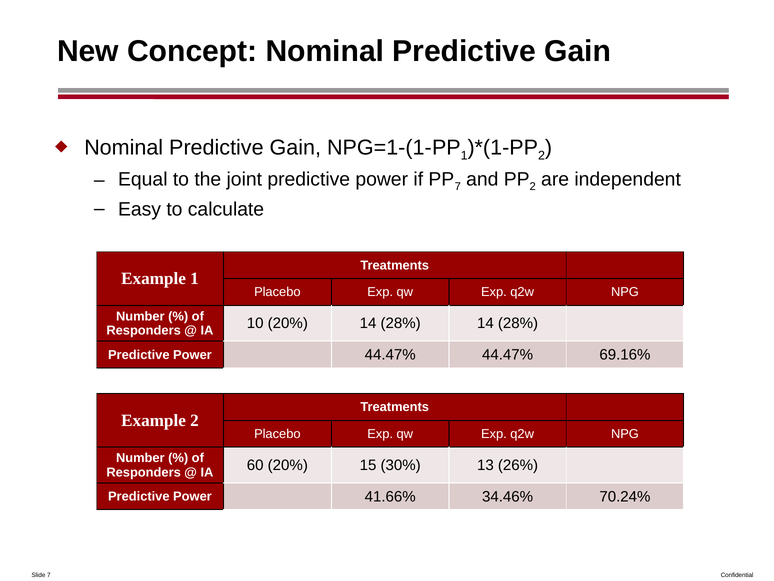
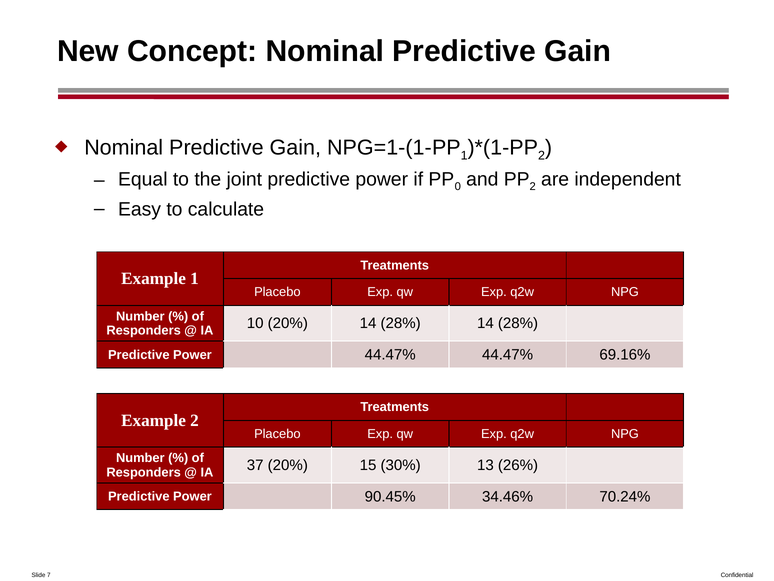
7 at (458, 187): 7 -> 0
60: 60 -> 37
41.66%: 41.66% -> 90.45%
